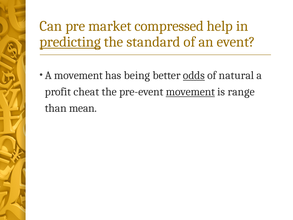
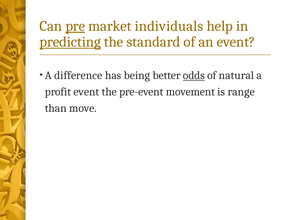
pre underline: none -> present
compressed: compressed -> individuals
A movement: movement -> difference
profit cheat: cheat -> event
movement at (190, 92) underline: present -> none
mean: mean -> move
